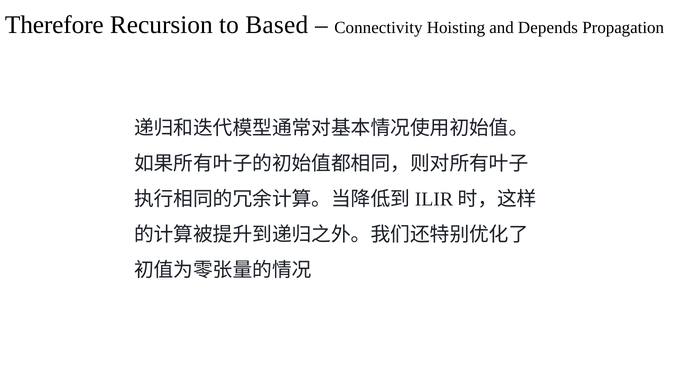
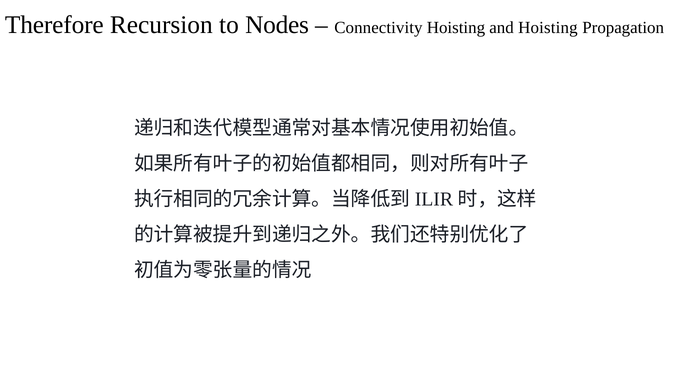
Based: Based -> Nodes
and Depends: Depends -> Hoisting
